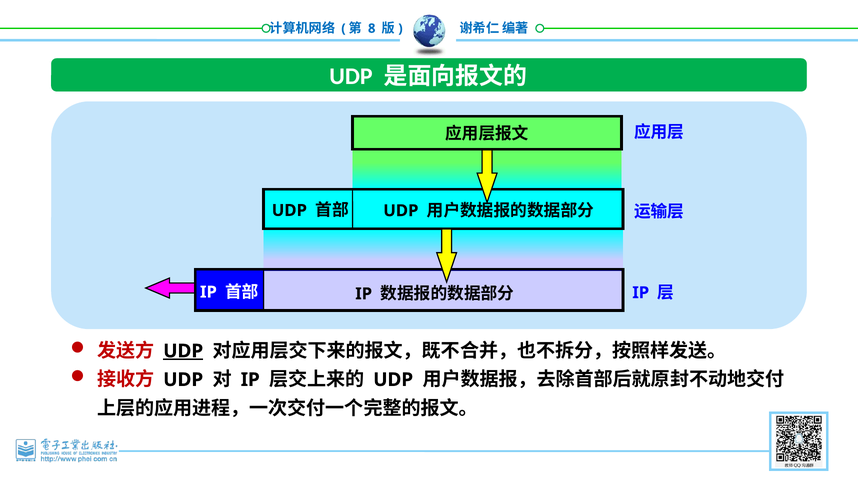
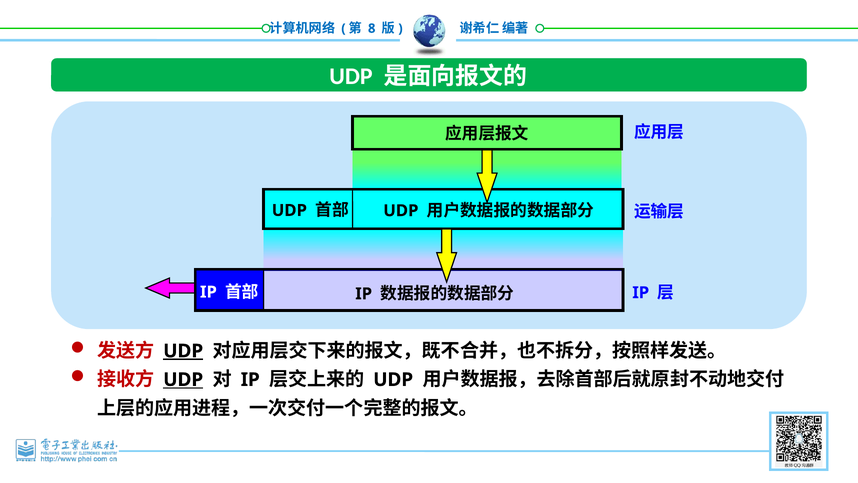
UDP at (183, 379) underline: none -> present
